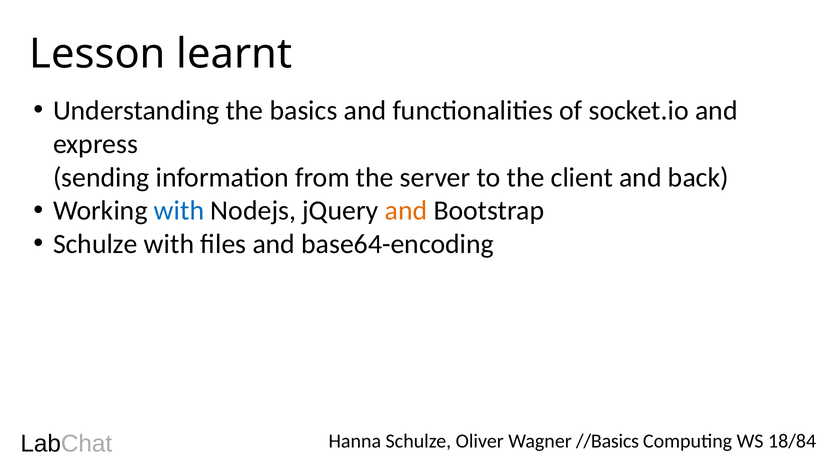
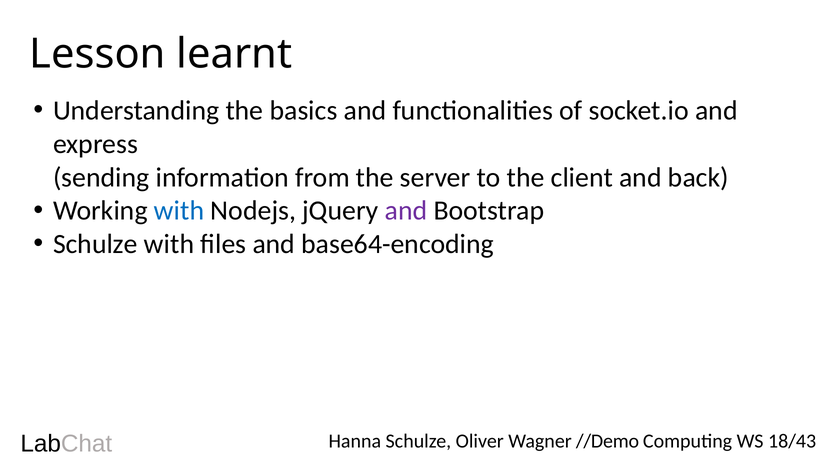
and at (406, 211) colour: orange -> purple
//Basics: //Basics -> //Demo
18/84: 18/84 -> 18/43
